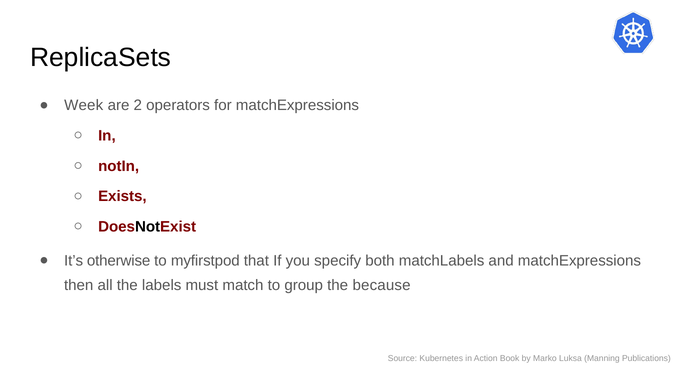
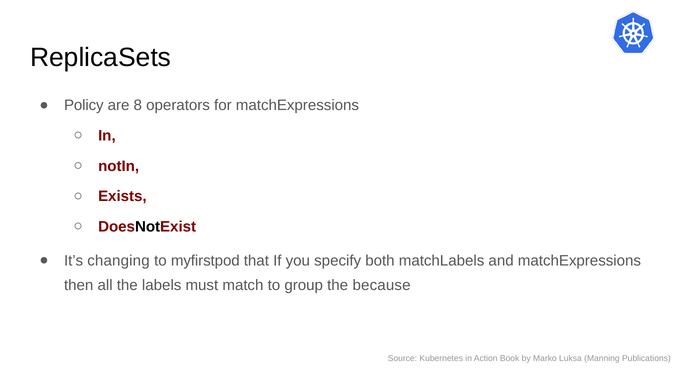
Week: Week -> Policy
2: 2 -> 8
otherwise: otherwise -> changing
